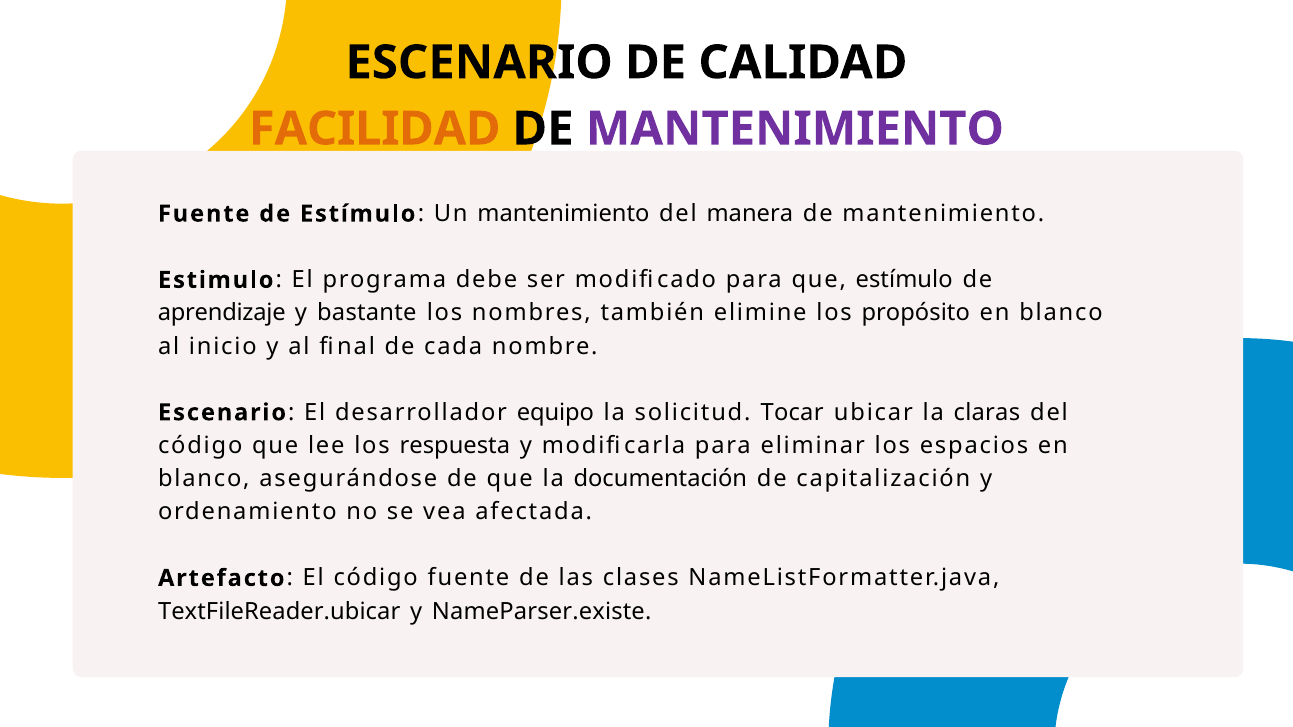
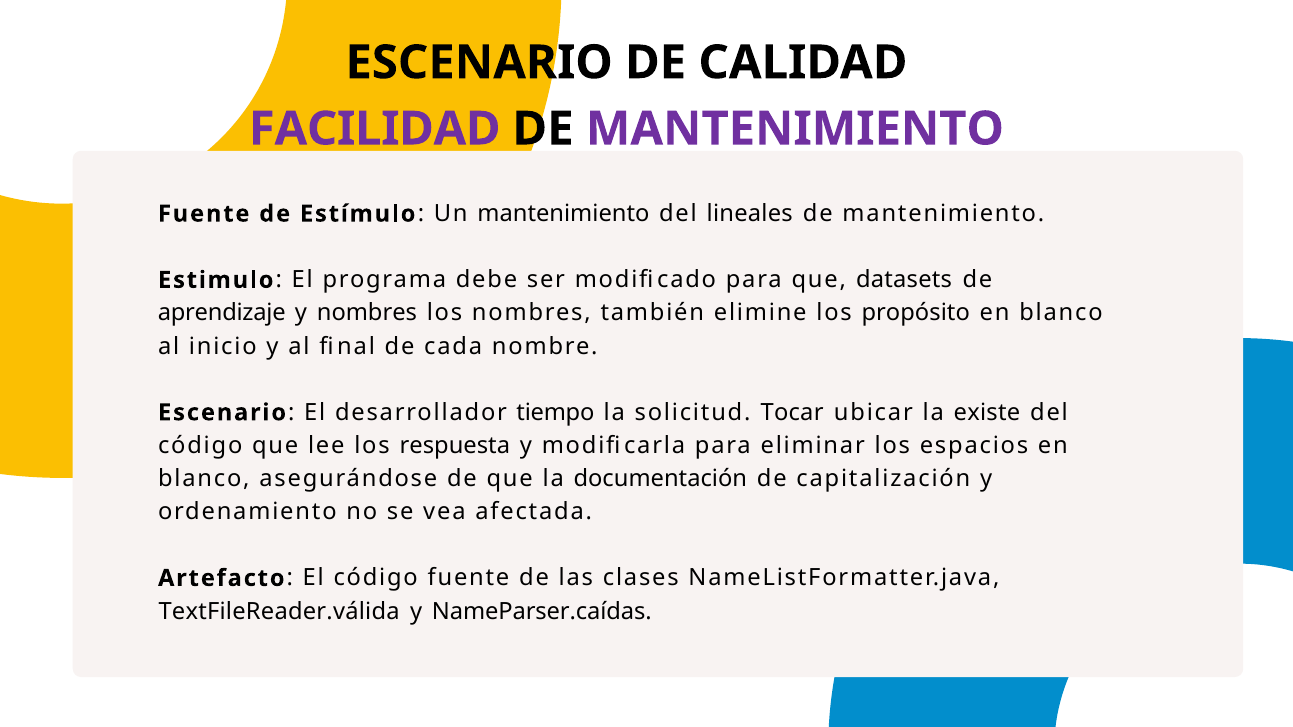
FACILIDAD colour: orange -> purple
manera: manera -> lineales
que estímulo: estímulo -> datasets
y bastante: bastante -> nombres
equipo: equipo -> tiempo
claras: claras -> existe
TextFileReader.ubicar: TextFileReader.ubicar -> TextFileReader.válida
NameParser.existe: NameParser.existe -> NameParser.caídas
